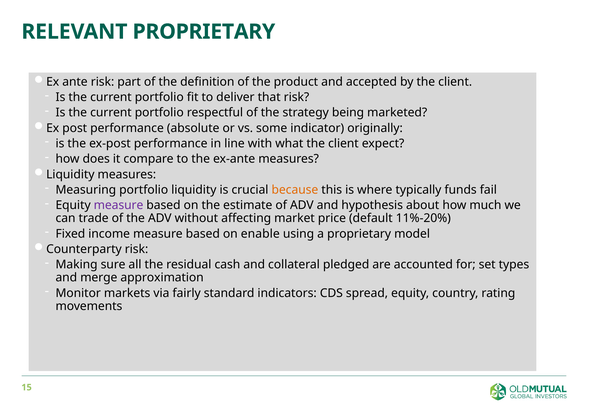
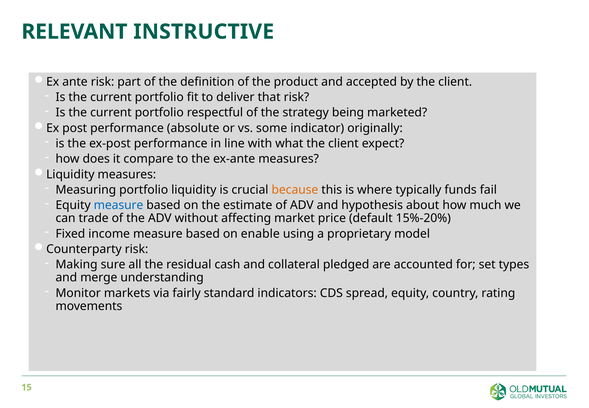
RELEVANT PROPRIETARY: PROPRIETARY -> INSTRUCTIVE
measure at (119, 205) colour: purple -> blue
11%-20%: 11%-20% -> 15%-20%
approximation: approximation -> understanding
